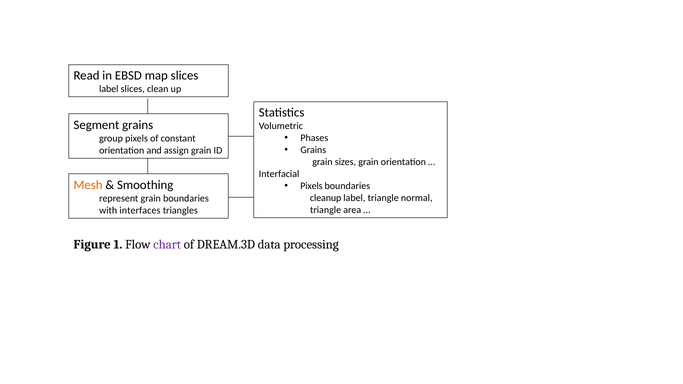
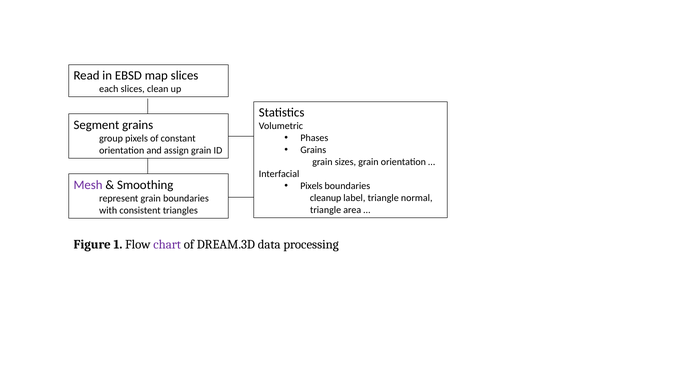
label at (109, 89): label -> each
Mesh colour: orange -> purple
interfaces: interfaces -> consistent
